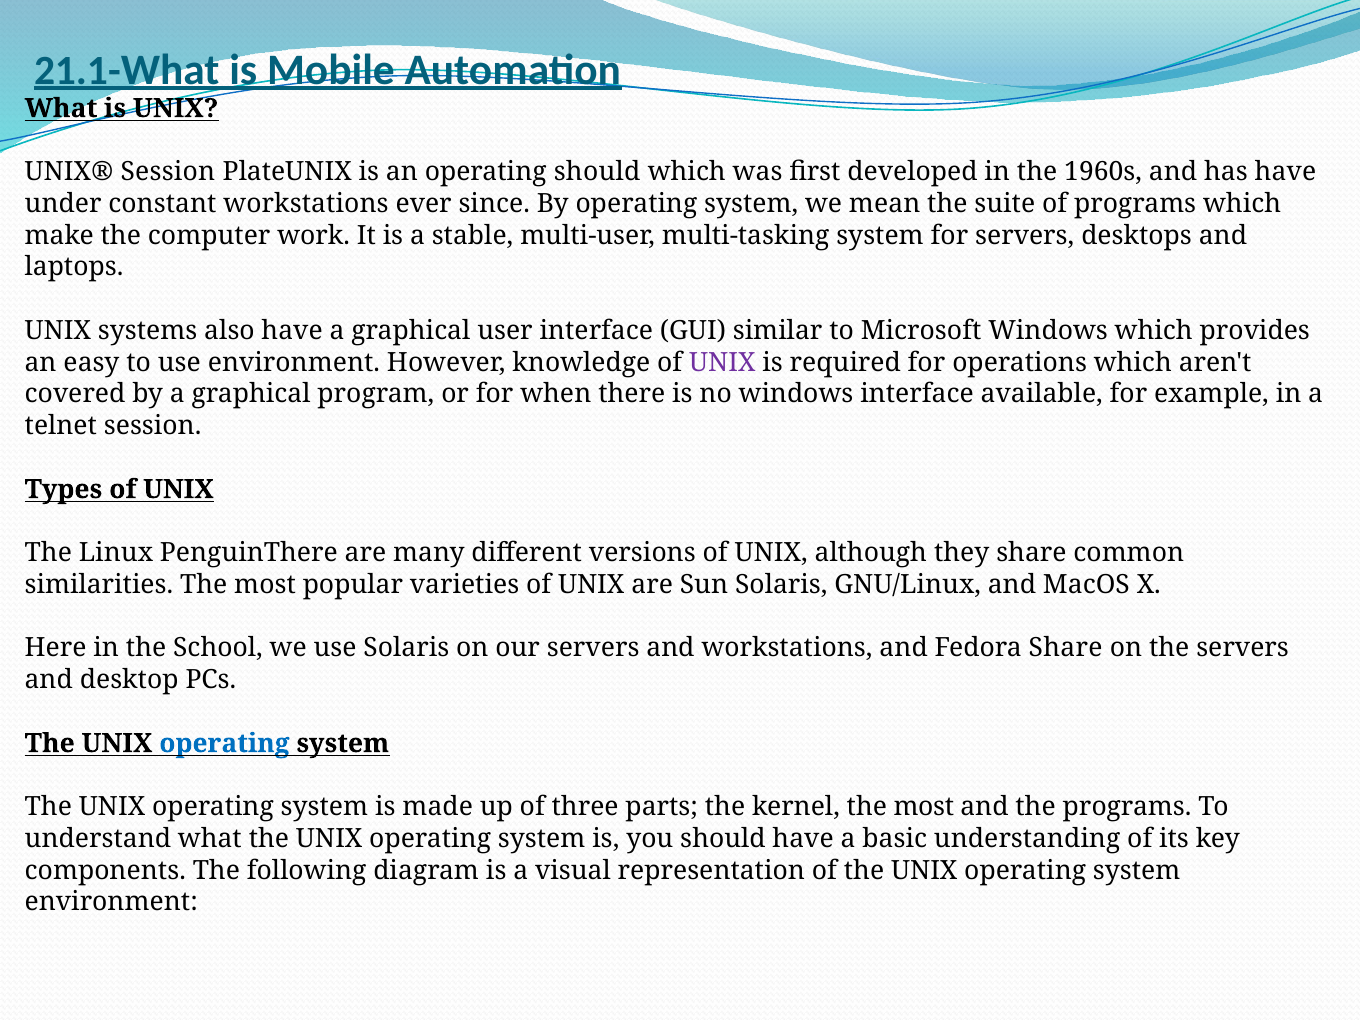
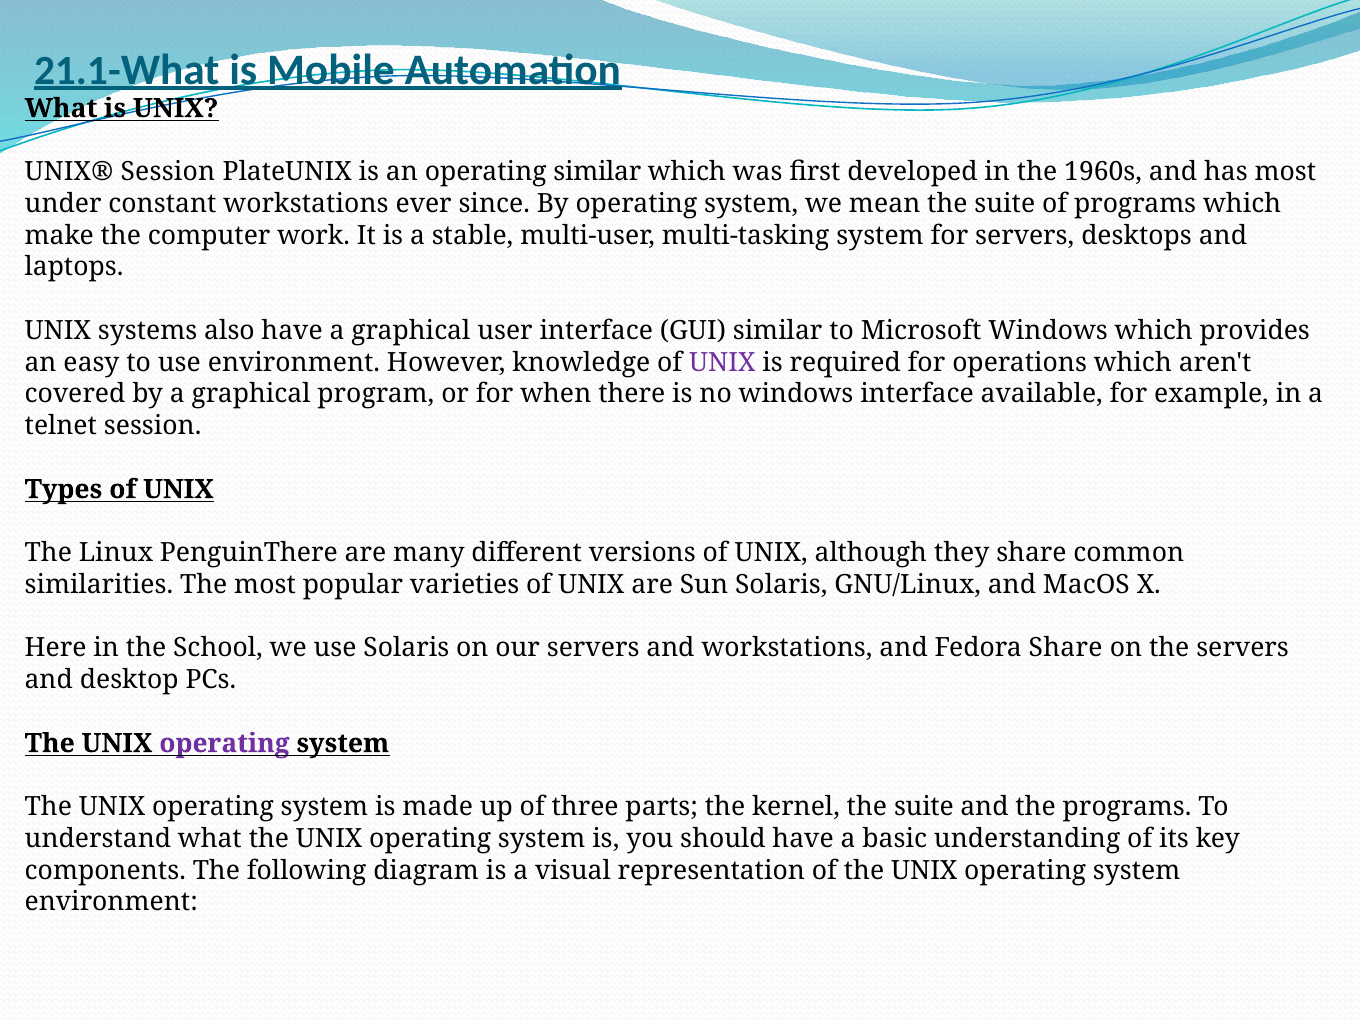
operating should: should -> similar
has have: have -> most
operating at (224, 743) colour: blue -> purple
kernel the most: most -> suite
